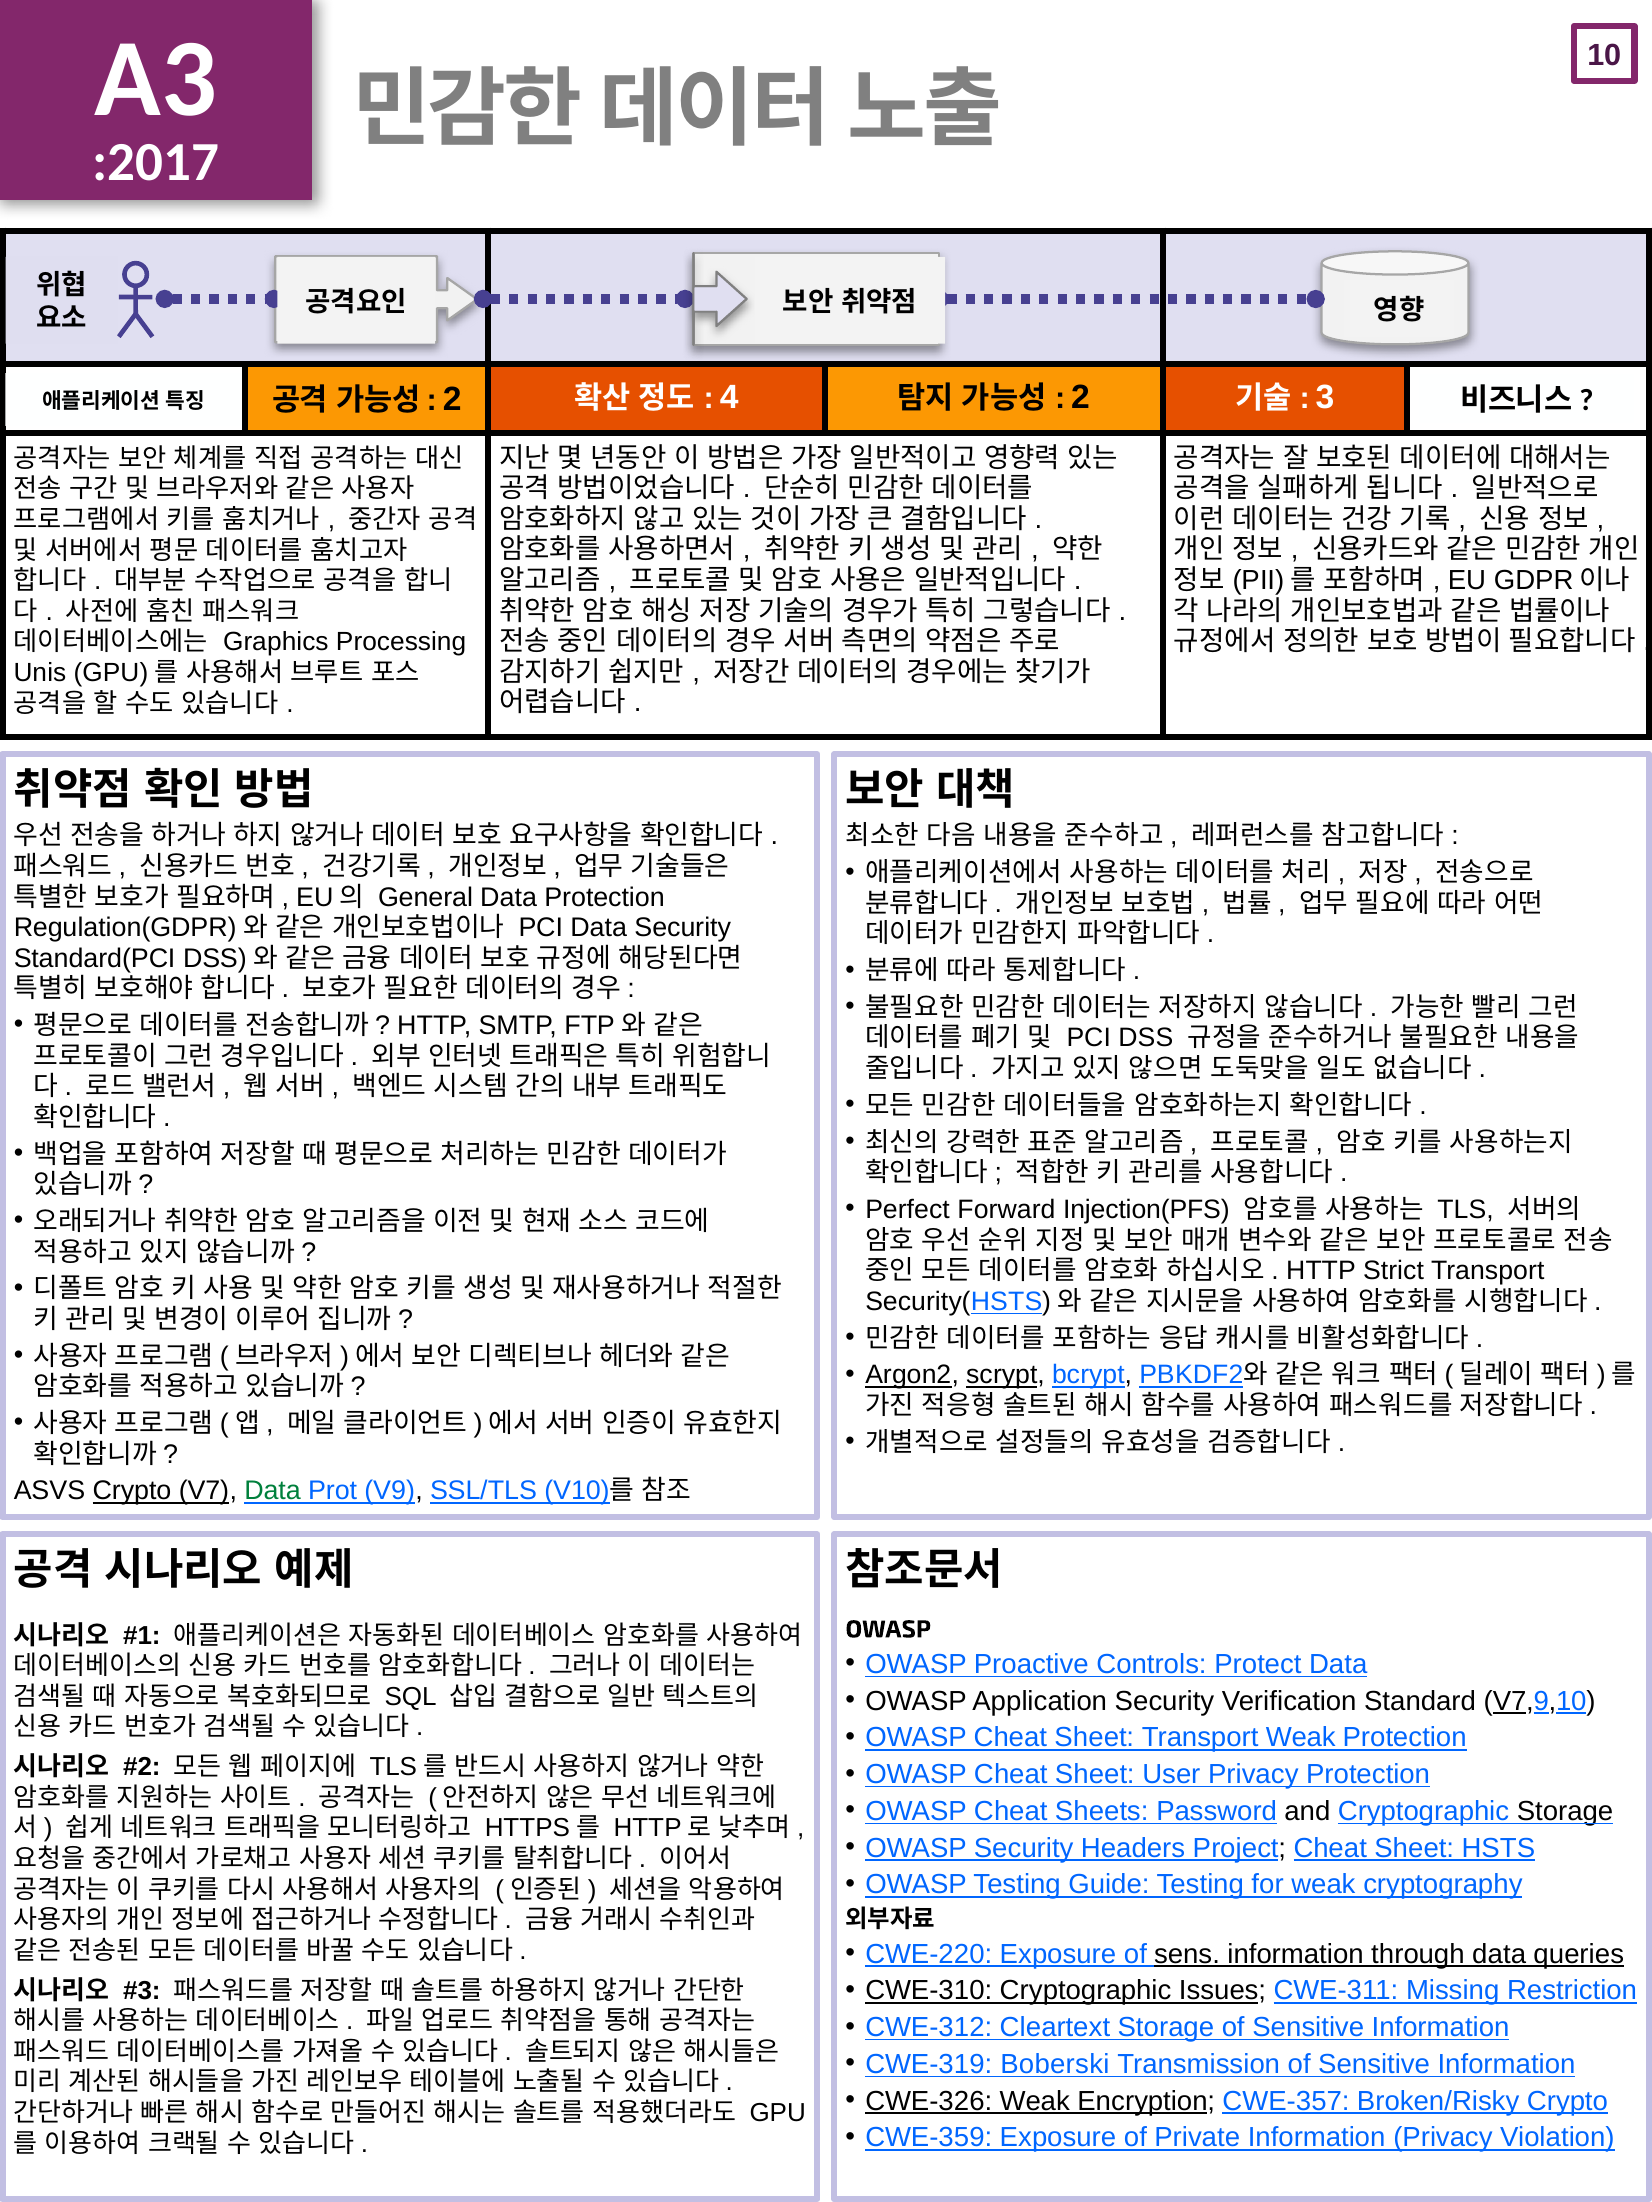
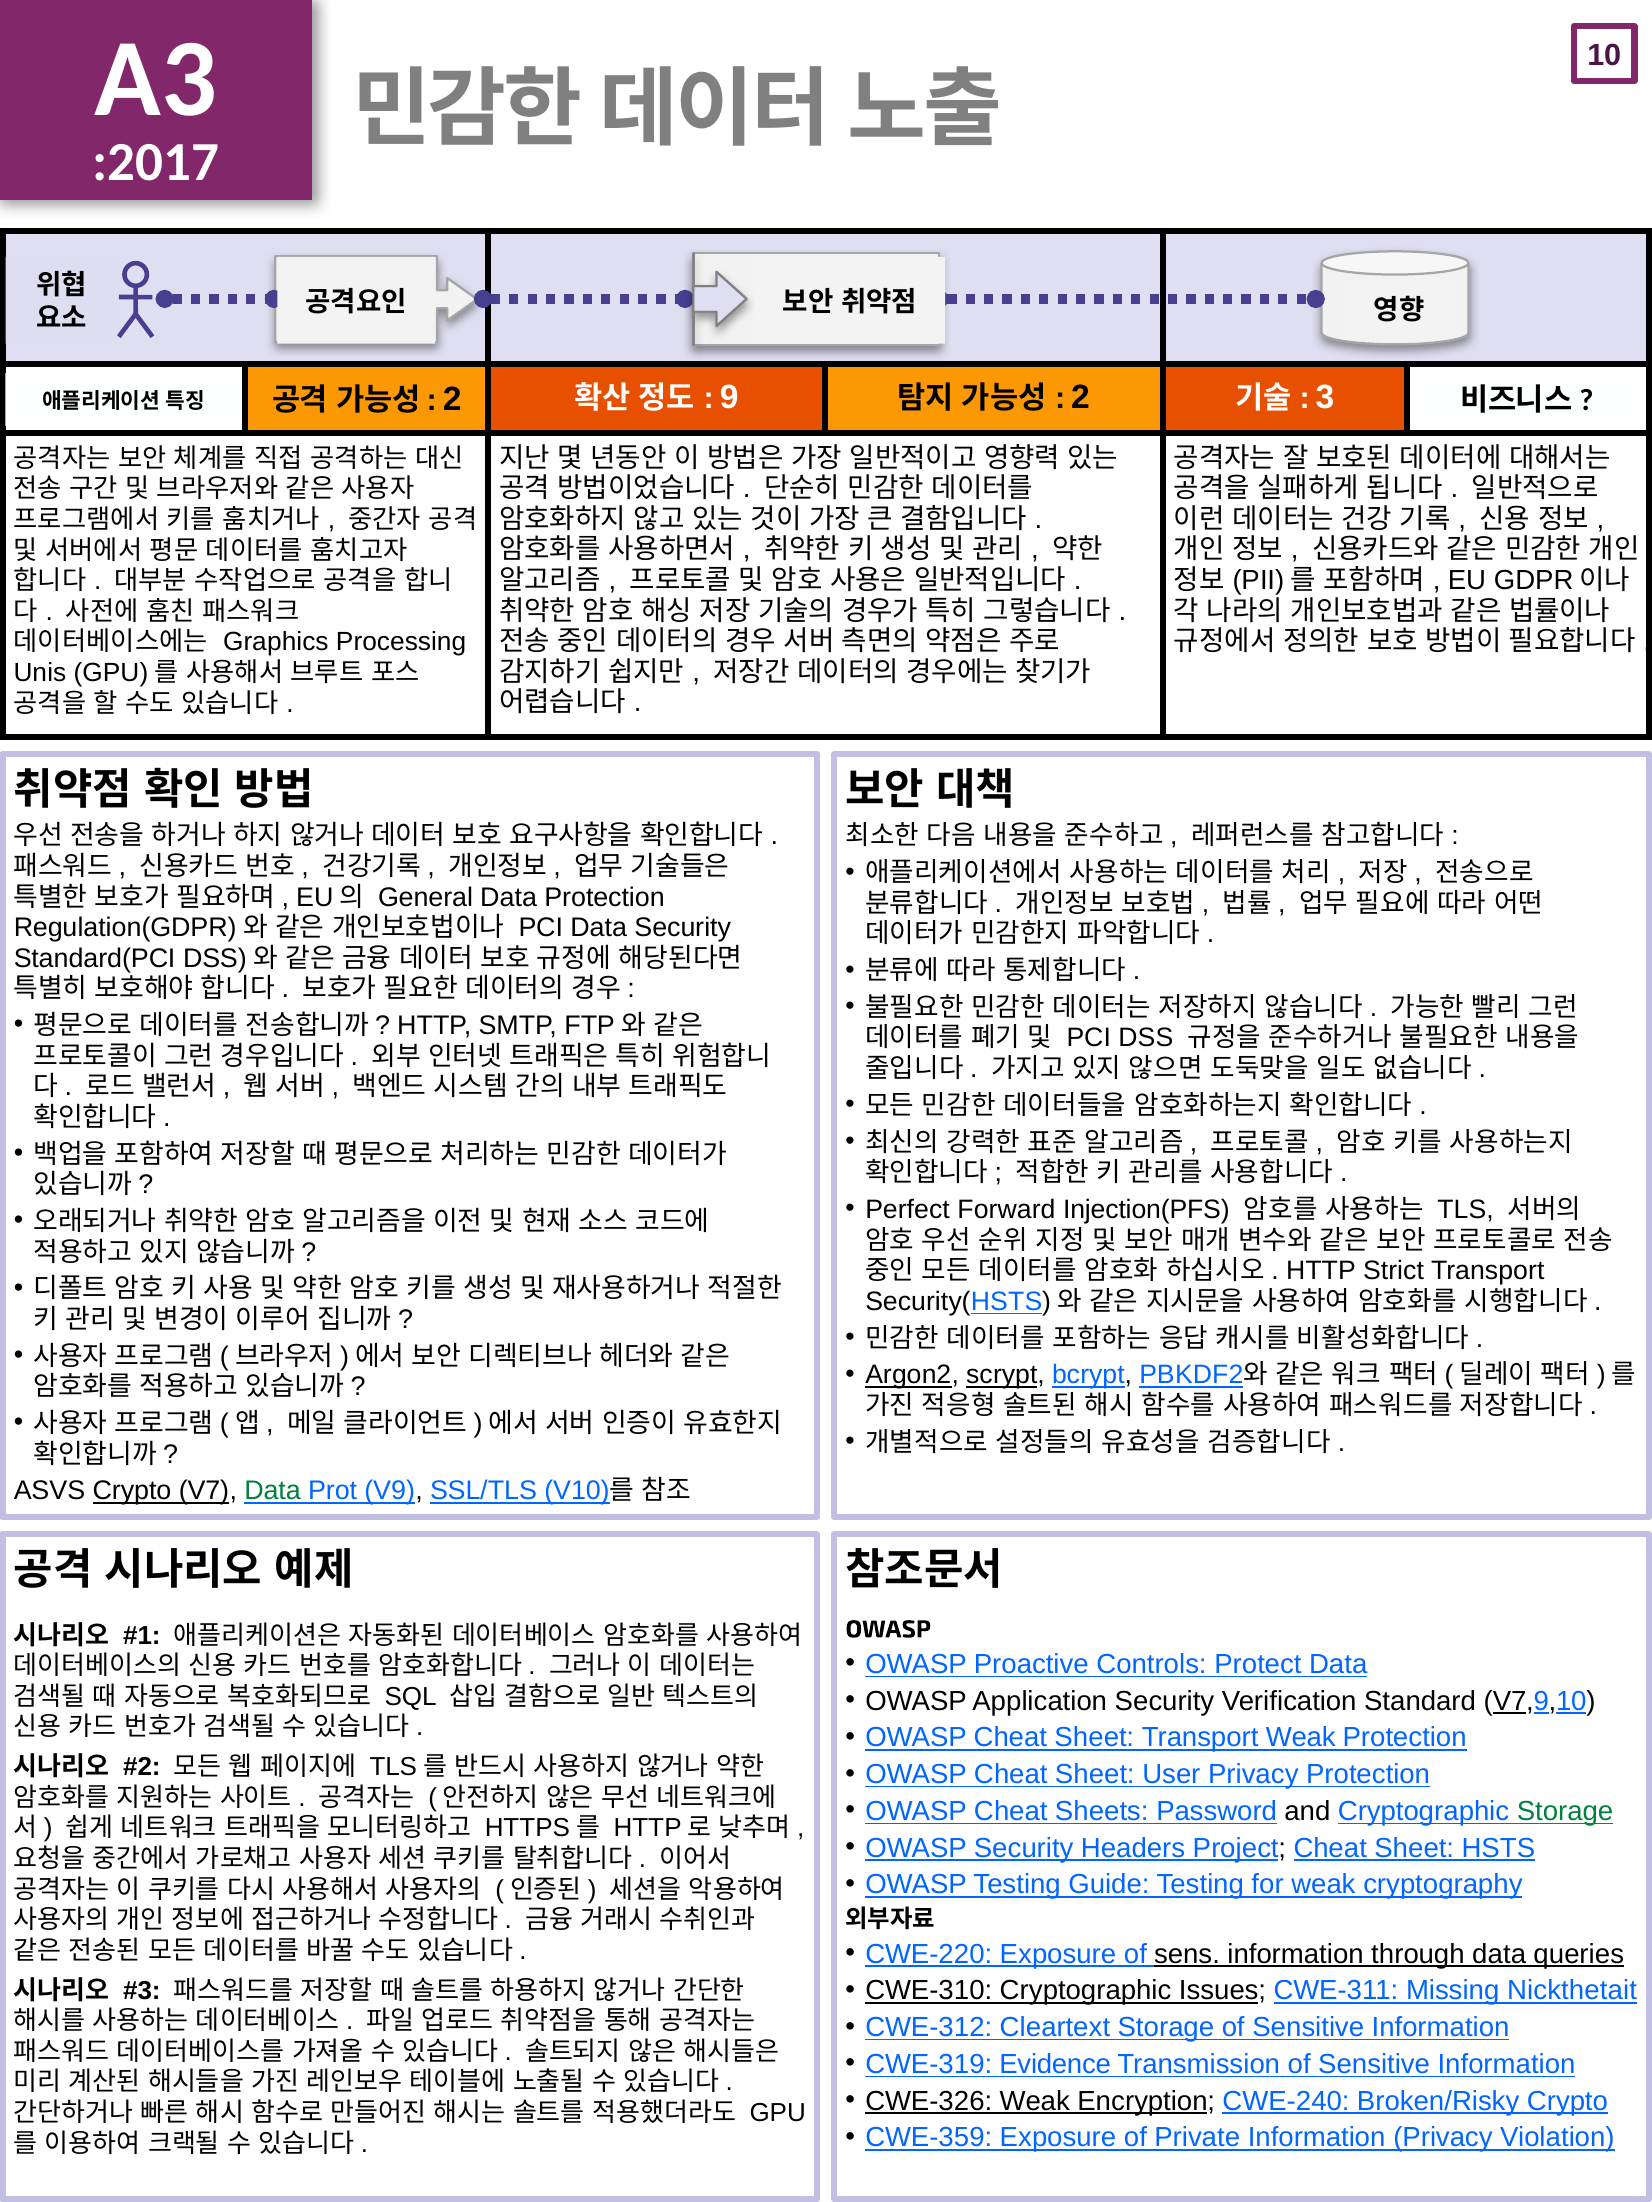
4: 4 -> 9
Storage at (1565, 1812) colour: black -> green
Restriction: Restriction -> Nickthetait
Boberski: Boberski -> Evidence
CWE-357: CWE-357 -> CWE-240
